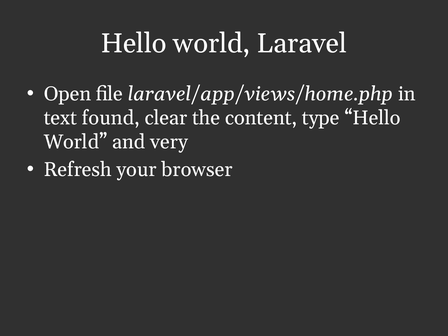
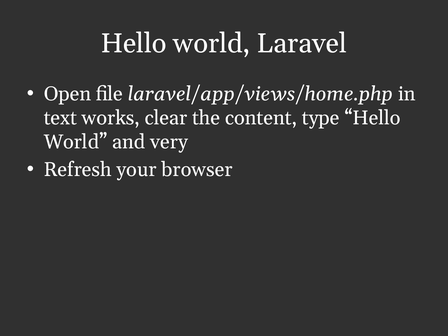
found: found -> works
